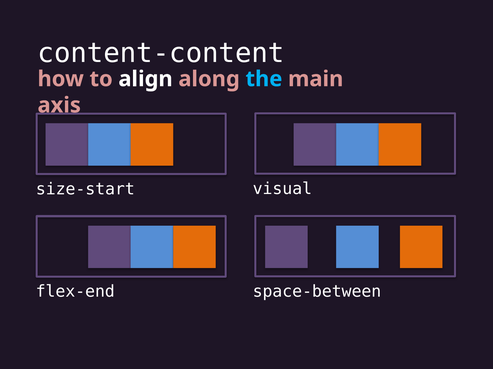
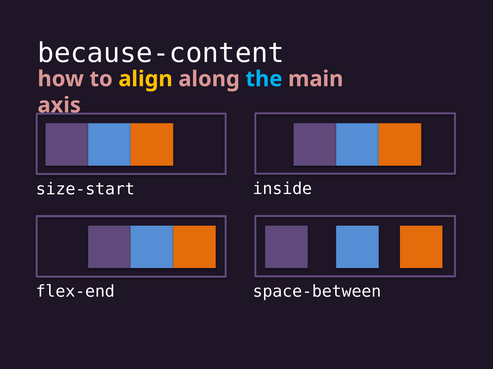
content-content: content-content -> because-content
align colour: white -> yellow
visual: visual -> inside
